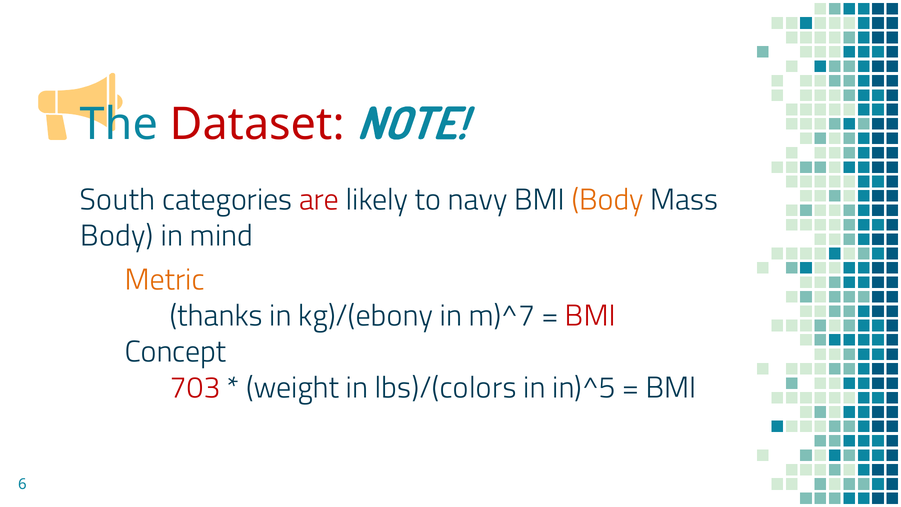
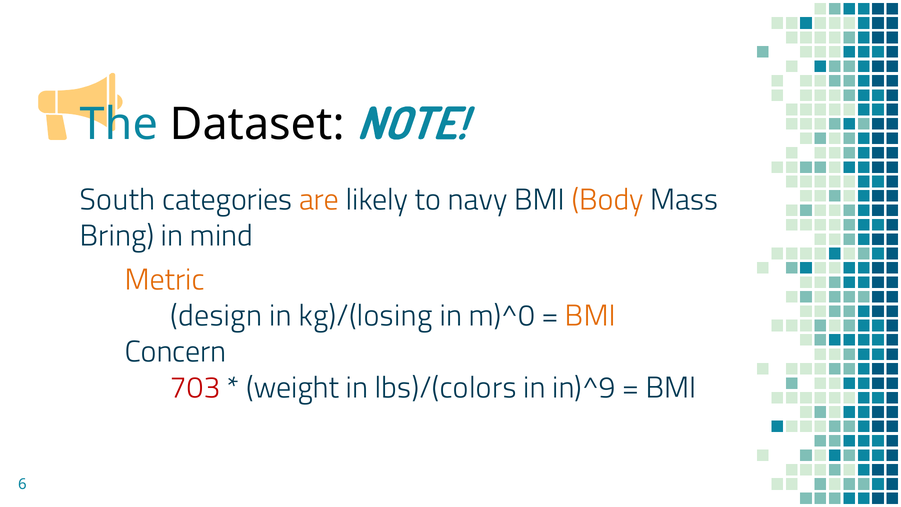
Dataset colour: red -> black
are colour: red -> orange
Body at (117, 236): Body -> Bring
thanks: thanks -> design
kg)/(ebony: kg)/(ebony -> kg)/(losing
m)^7: m)^7 -> m)^0
BMI at (590, 316) colour: red -> orange
Concept: Concept -> Concern
in)^5: in)^5 -> in)^9
